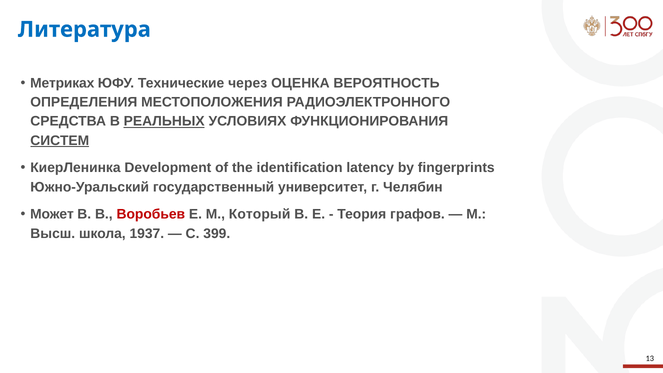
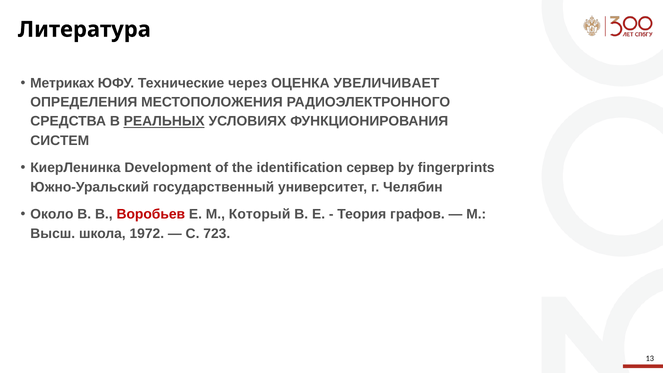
Литература colour: blue -> black
ВЕРОЯТНОСТЬ: ВЕРОЯТНОСТЬ -> УВЕЛИЧИВАЕТ
СИСТЕМ underline: present -> none
latency: latency -> сервер
Может: Может -> Около
1937: 1937 -> 1972
399: 399 -> 723
